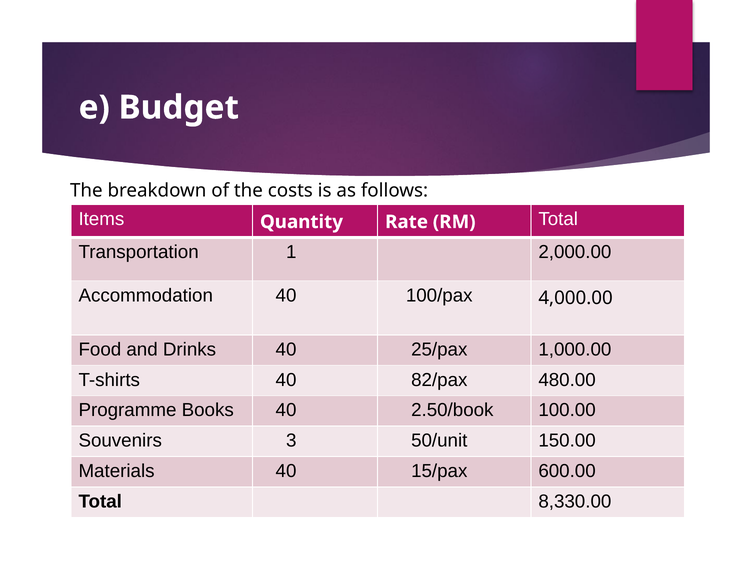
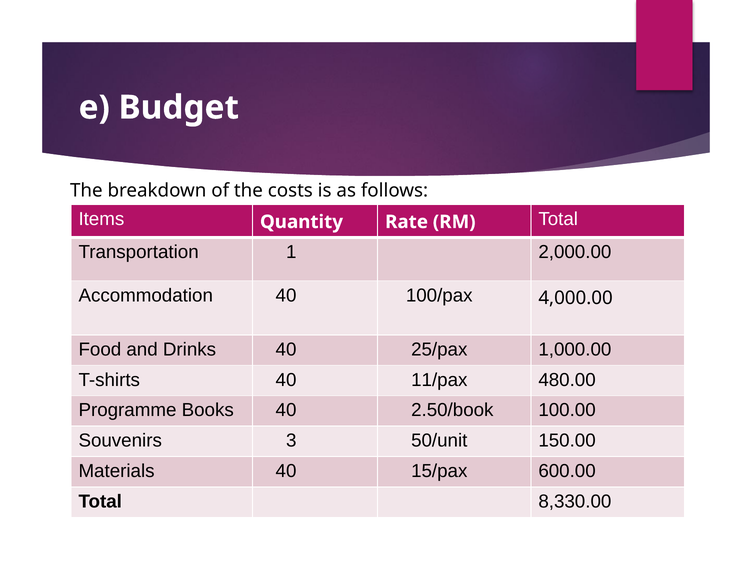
82/pax: 82/pax -> 11/pax
